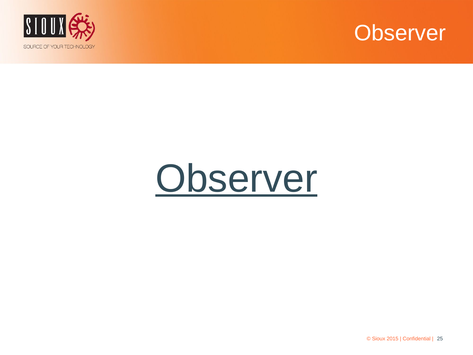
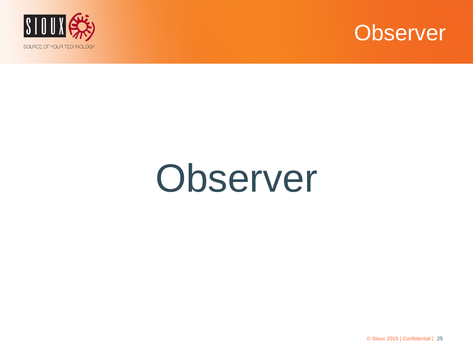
Observer at (236, 179) underline: present -> none
